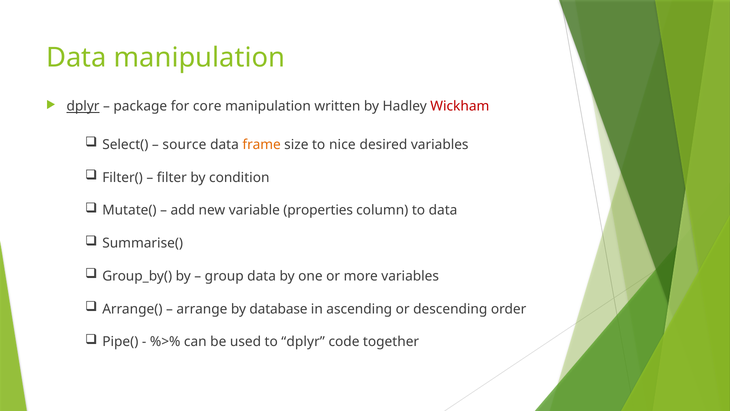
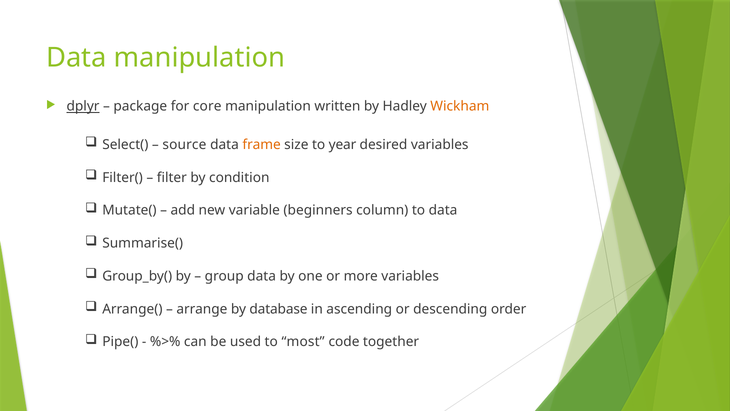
Wickham colour: red -> orange
nice: nice -> year
properties: properties -> beginners
to dplyr: dplyr -> most
